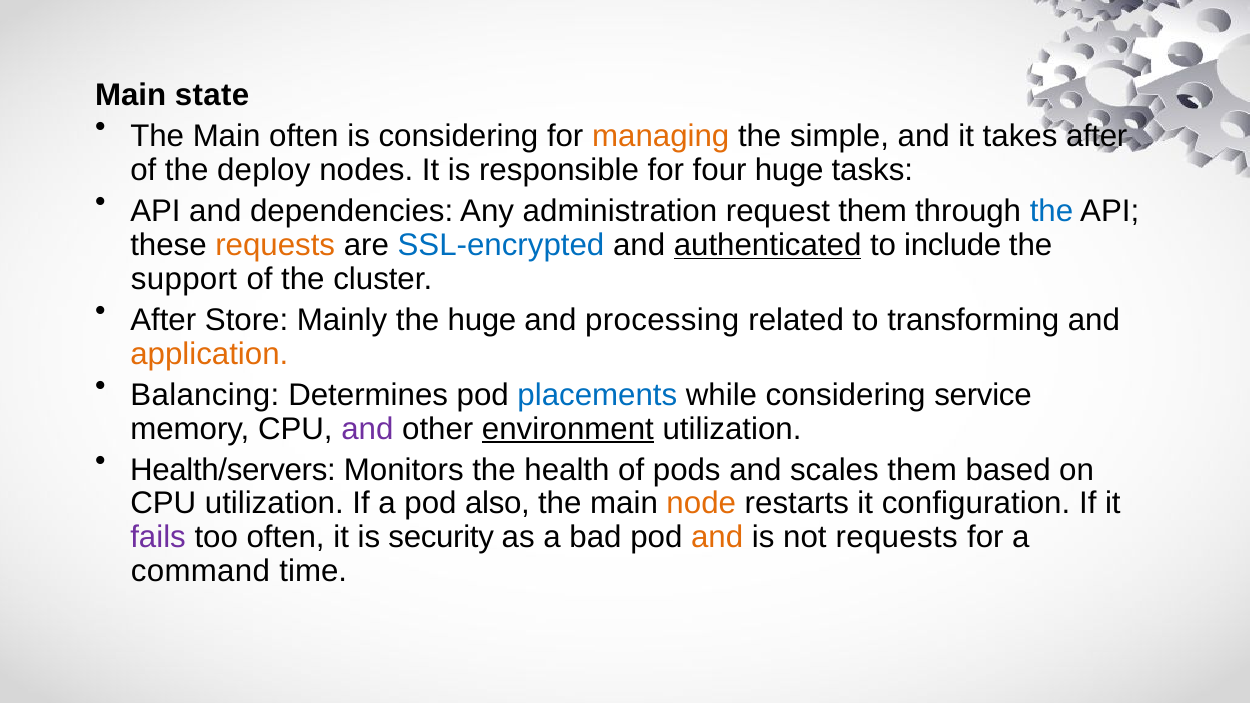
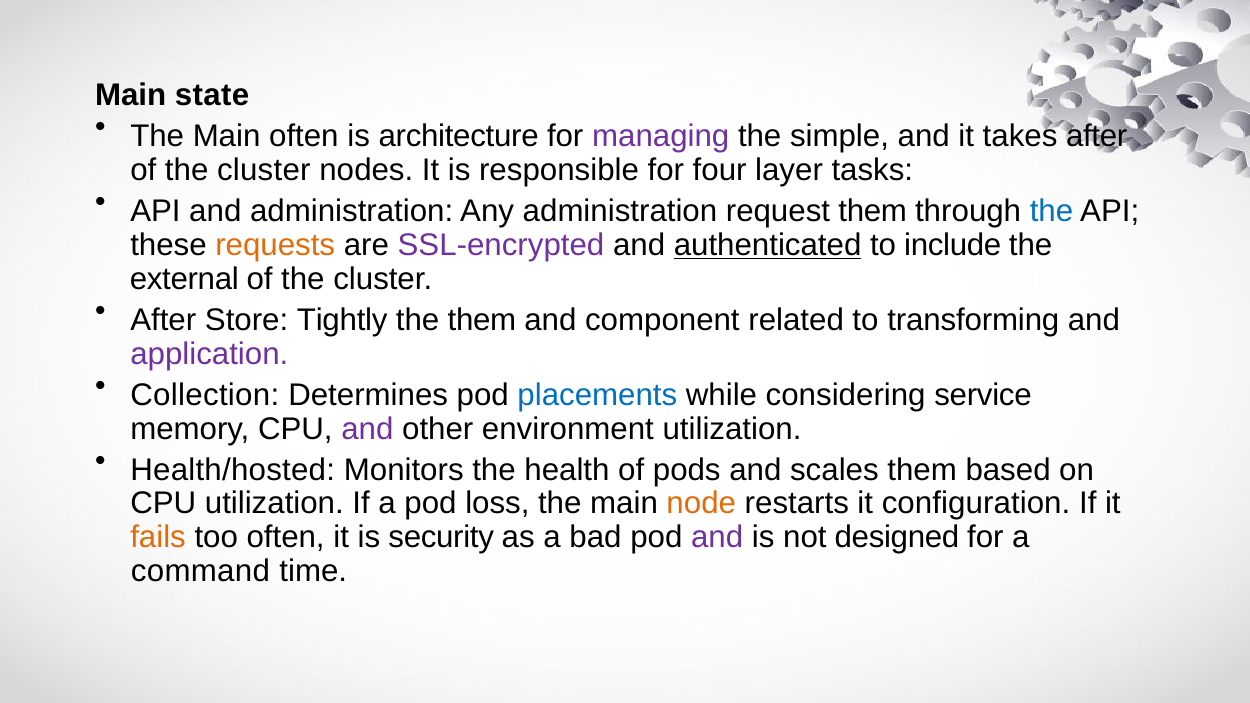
is considering: considering -> architecture
managing colour: orange -> purple
deploy at (264, 170): deploy -> cluster
four huge: huge -> layer
and dependencies: dependencies -> administration
SSL-encrypted colour: blue -> purple
support: support -> external
Mainly: Mainly -> Tightly
the huge: huge -> them
processing: processing -> component
application colour: orange -> purple
Balancing: Balancing -> Collection
environment underline: present -> none
Health/servers: Health/servers -> Health/hosted
also: also -> loss
fails colour: purple -> orange
and at (717, 537) colour: orange -> purple
not requests: requests -> designed
